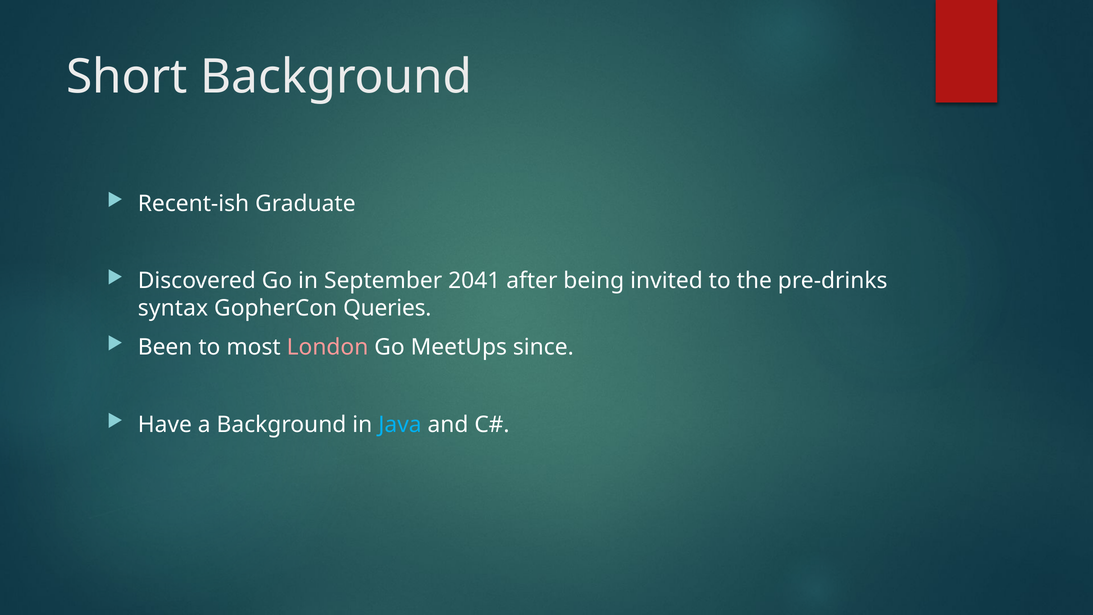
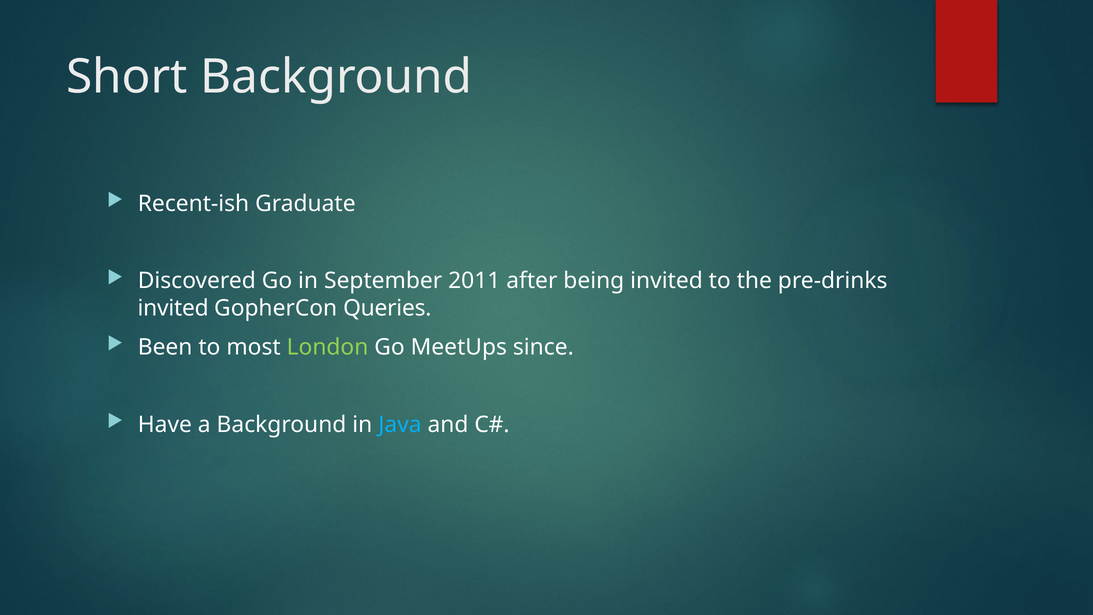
2041: 2041 -> 2011
syntax at (173, 308): syntax -> invited
London colour: pink -> light green
